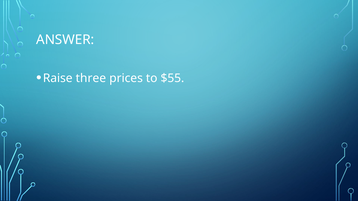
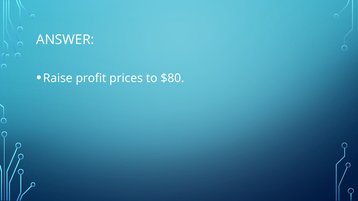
three: three -> profit
$55: $55 -> $80
